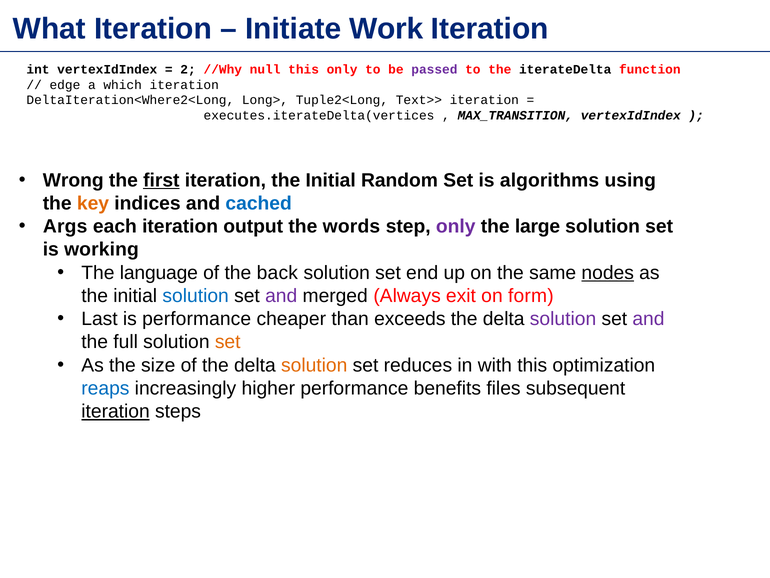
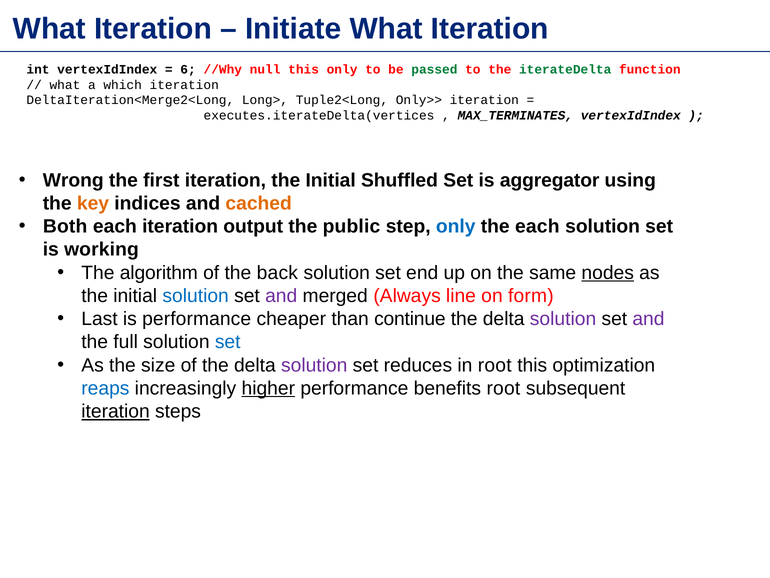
Initiate Work: Work -> What
2: 2 -> 6
passed colour: purple -> green
iterateDelta colour: black -> green
edge at (65, 85): edge -> what
DeltaIteration<Where2<Long: DeltaIteration<Where2<Long -> DeltaIteration<Merge2<Long
Text>>: Text>> -> Only>>
MAX_TRANSITION: MAX_TRANSITION -> MAX_TERMINATES
first underline: present -> none
Random: Random -> Shuffled
algorithms: algorithms -> aggregator
cached colour: blue -> orange
Args: Args -> Both
words: words -> public
only at (456, 226) colour: purple -> blue
the large: large -> each
language: language -> algorithm
exit: exit -> line
exceeds: exceeds -> continue
set at (228, 342) colour: orange -> blue
solution at (314, 365) colour: orange -> purple
in with: with -> root
higher underline: none -> present
benefits files: files -> root
